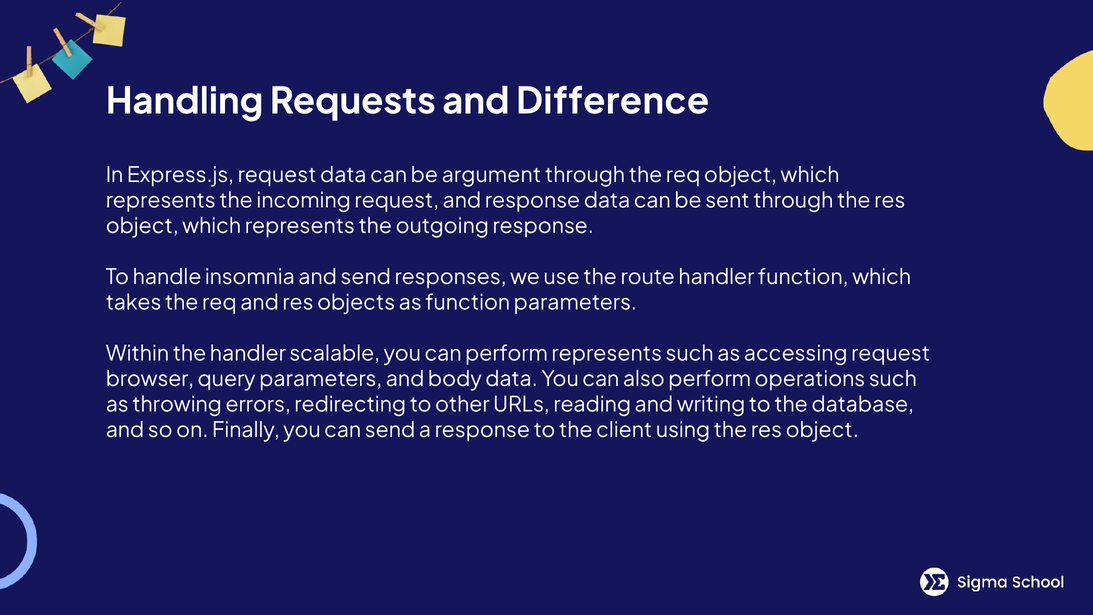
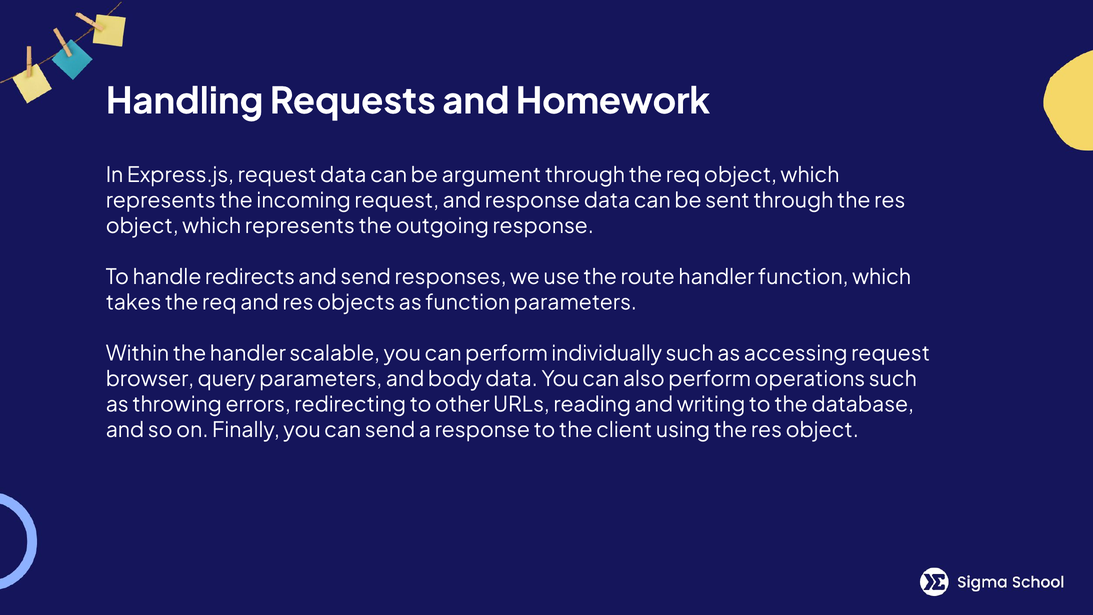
Difference: Difference -> Homework
insomnia: insomnia -> redirects
perform represents: represents -> individually
